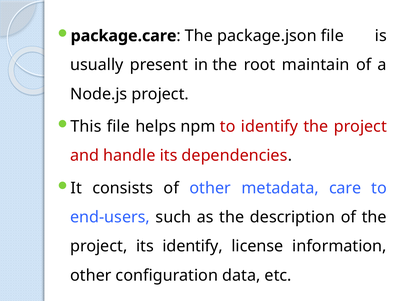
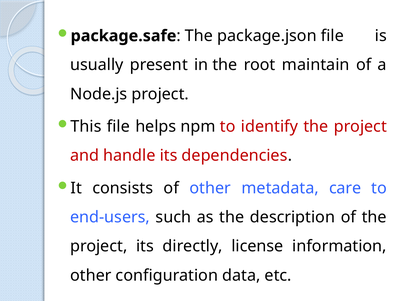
package.care: package.care -> package.safe
its identify: identify -> directly
